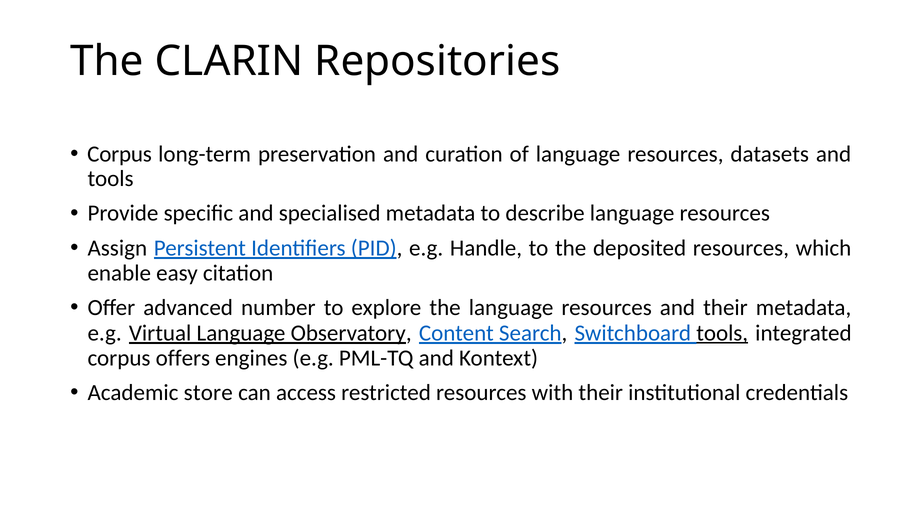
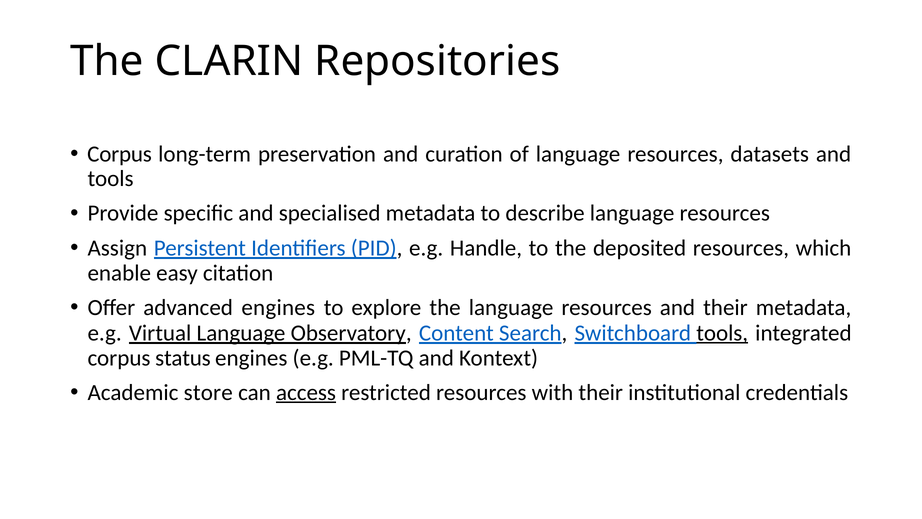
advanced number: number -> engines
offers: offers -> status
access underline: none -> present
